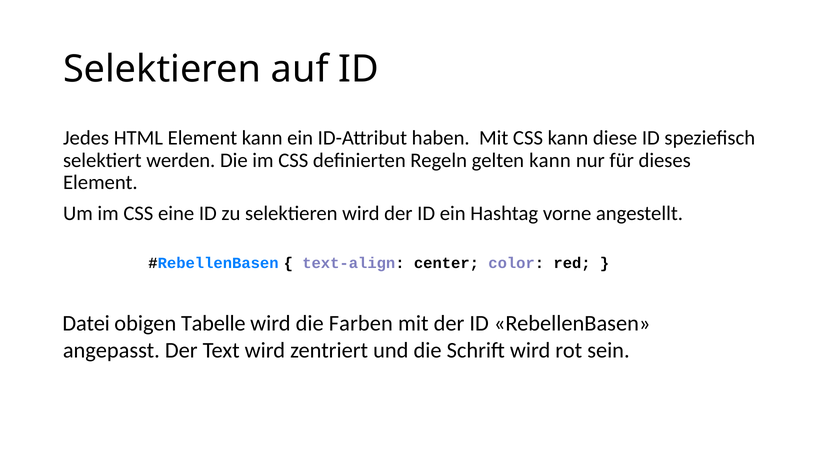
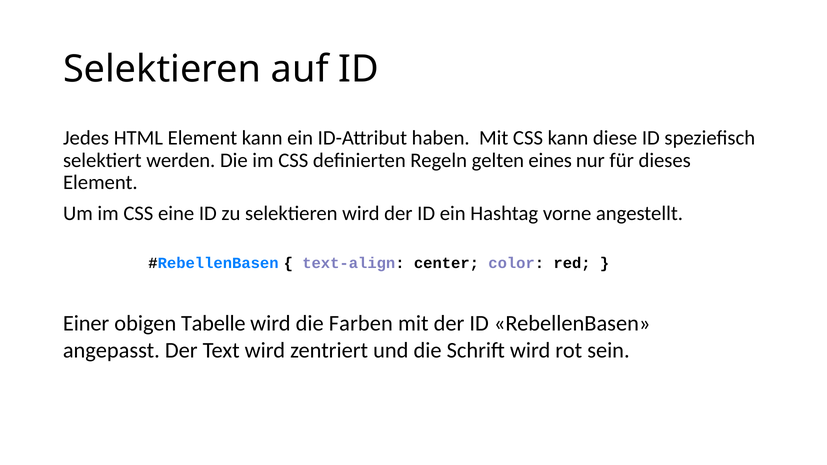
gelten kann: kann -> eines
Datei: Datei -> Einer
